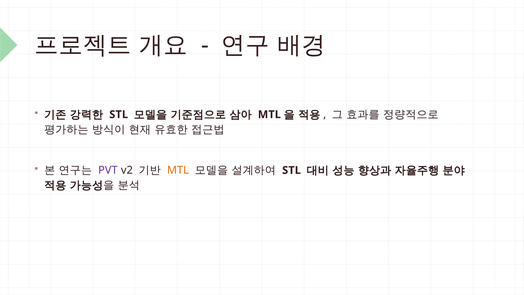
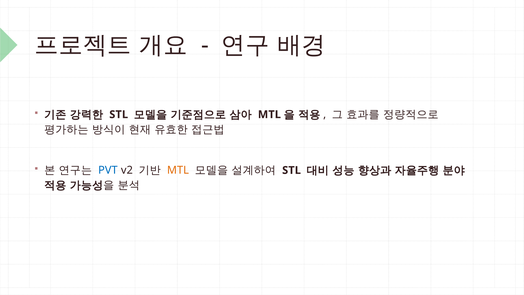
PVT colour: purple -> blue
